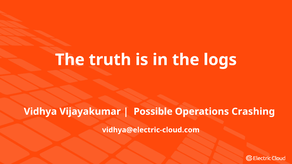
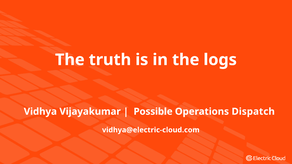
Crashing: Crashing -> Dispatch
